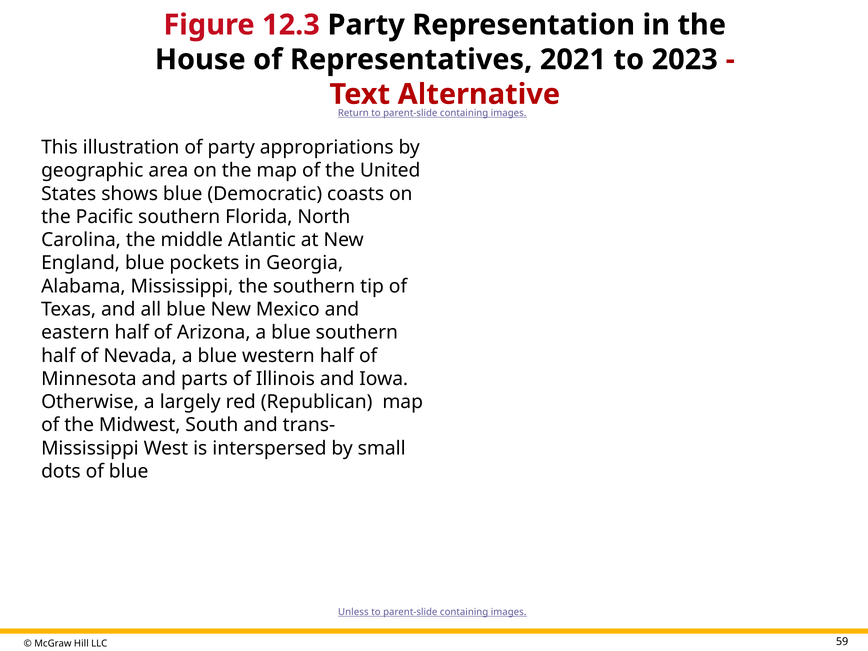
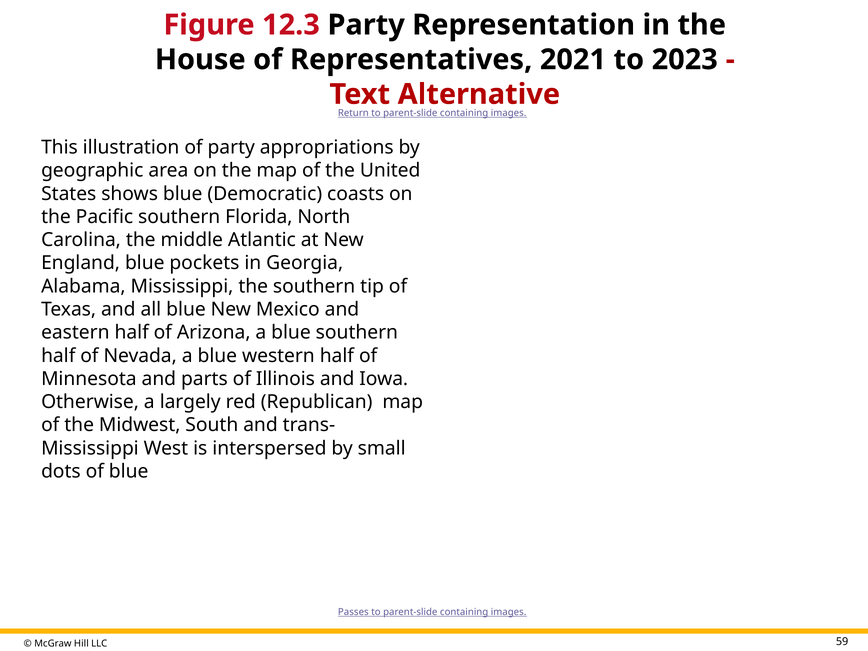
Unless: Unless -> Passes
